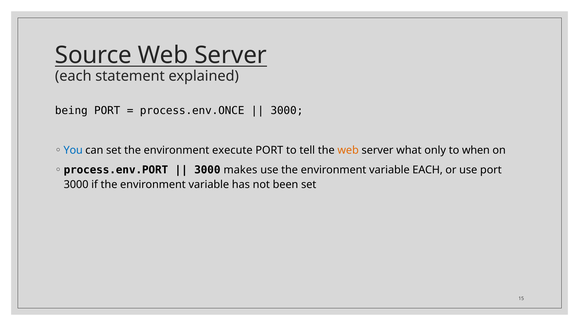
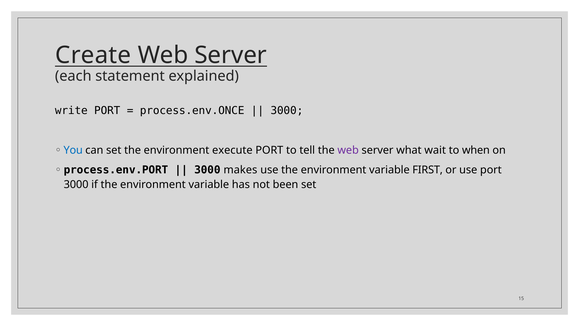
Source: Source -> Create
being: being -> write
web at (348, 150) colour: orange -> purple
only: only -> wait
variable EACH: EACH -> FIRST
